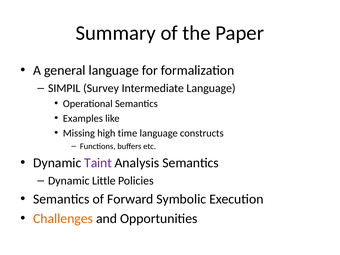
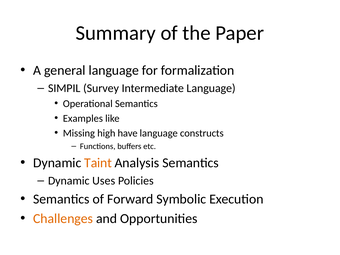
time: time -> have
Taint colour: purple -> orange
Little: Little -> Uses
